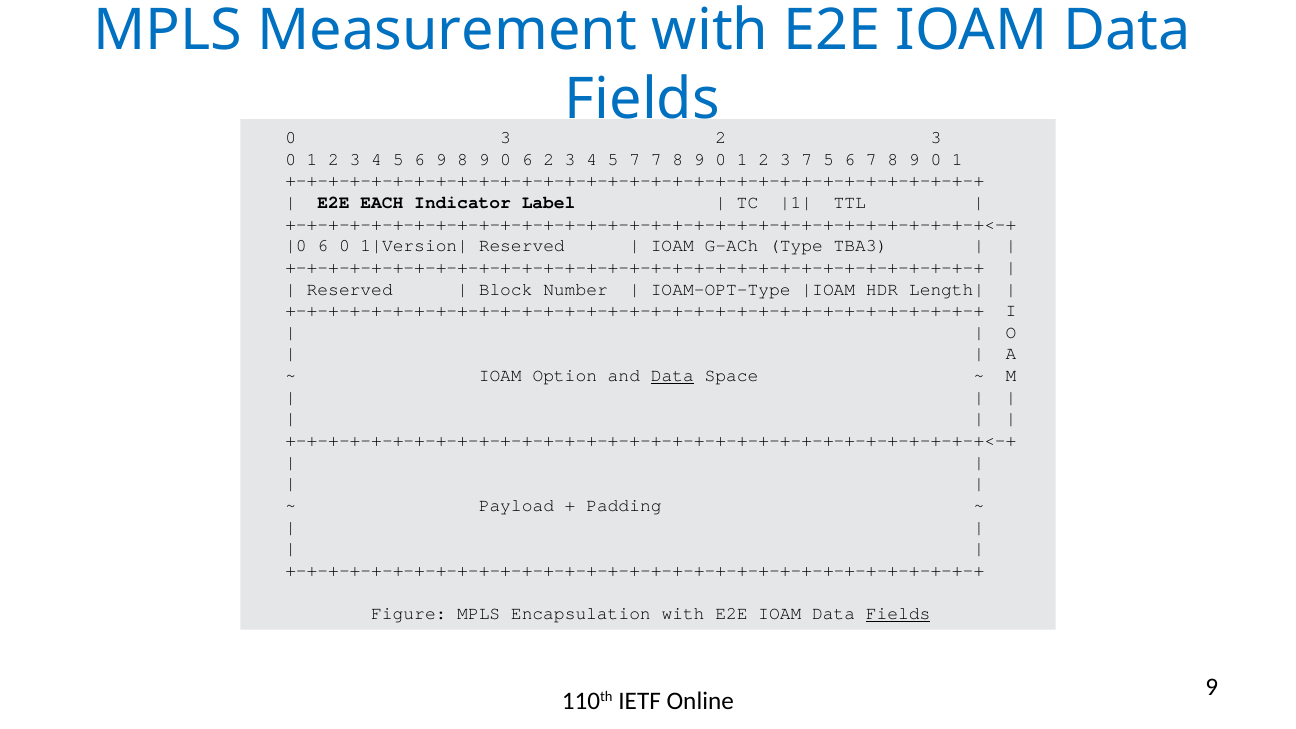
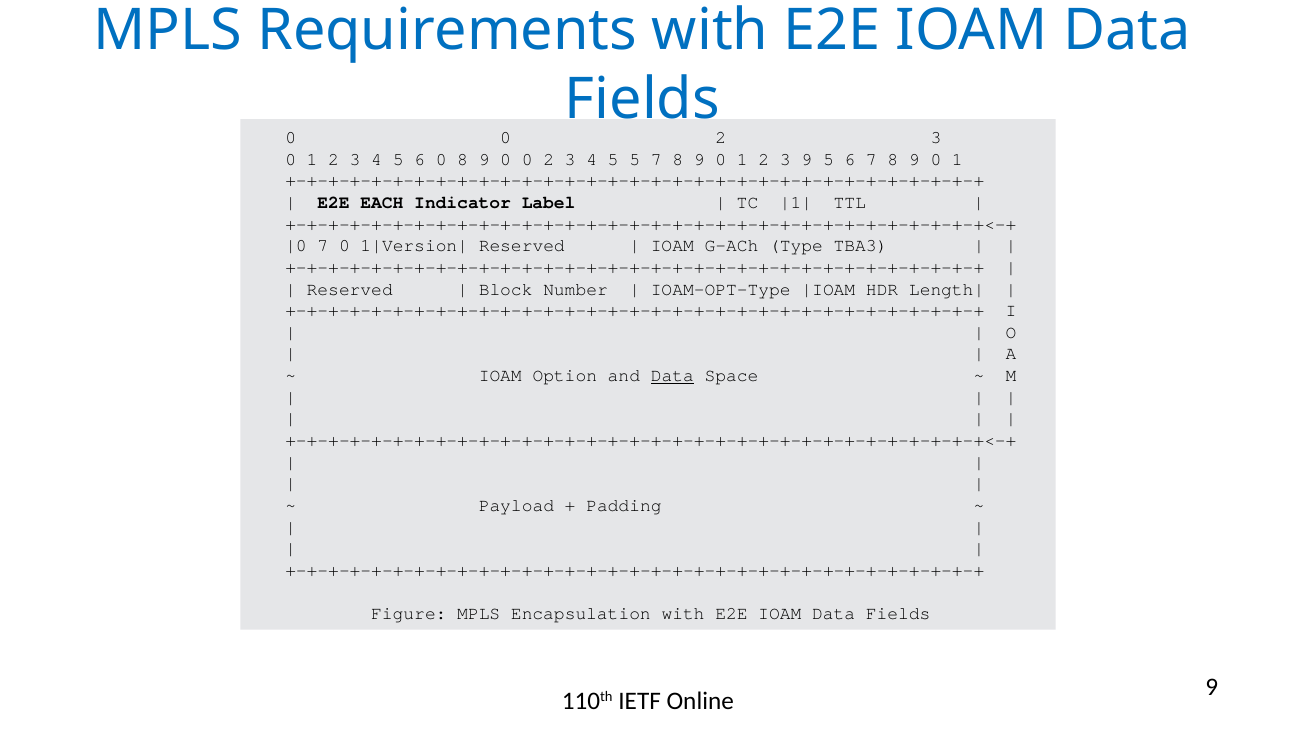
Measurement: Measurement -> Requirements
3 at (506, 138): 3 -> 0
6 9: 9 -> 0
8 9 0 6: 6 -> 0
5 7: 7 -> 5
3 7: 7 -> 9
6 at (323, 246): 6 -> 7
Fields at (898, 614) underline: present -> none
